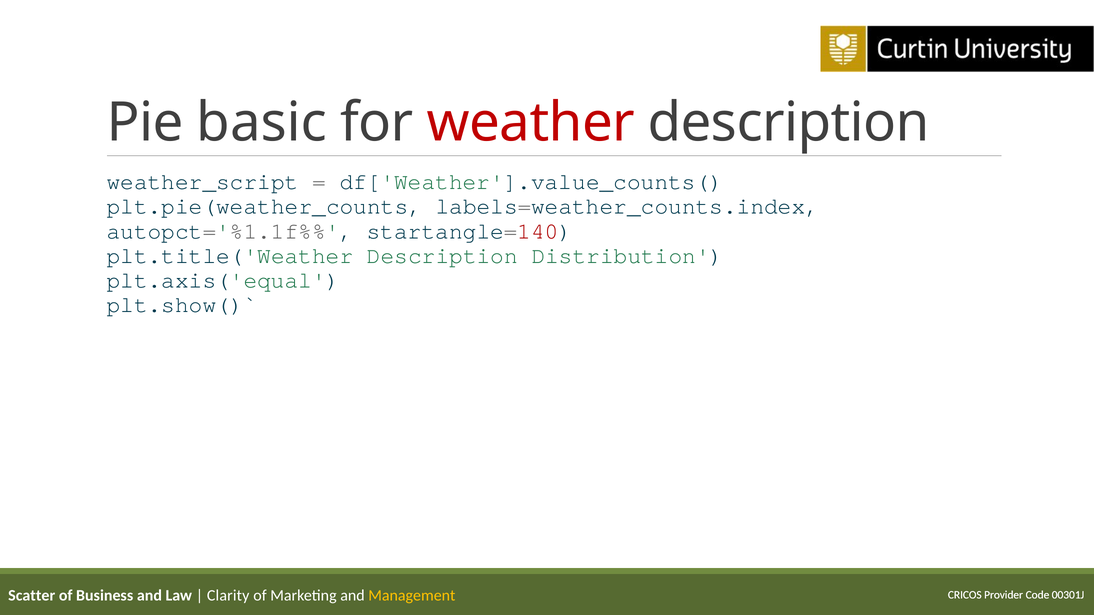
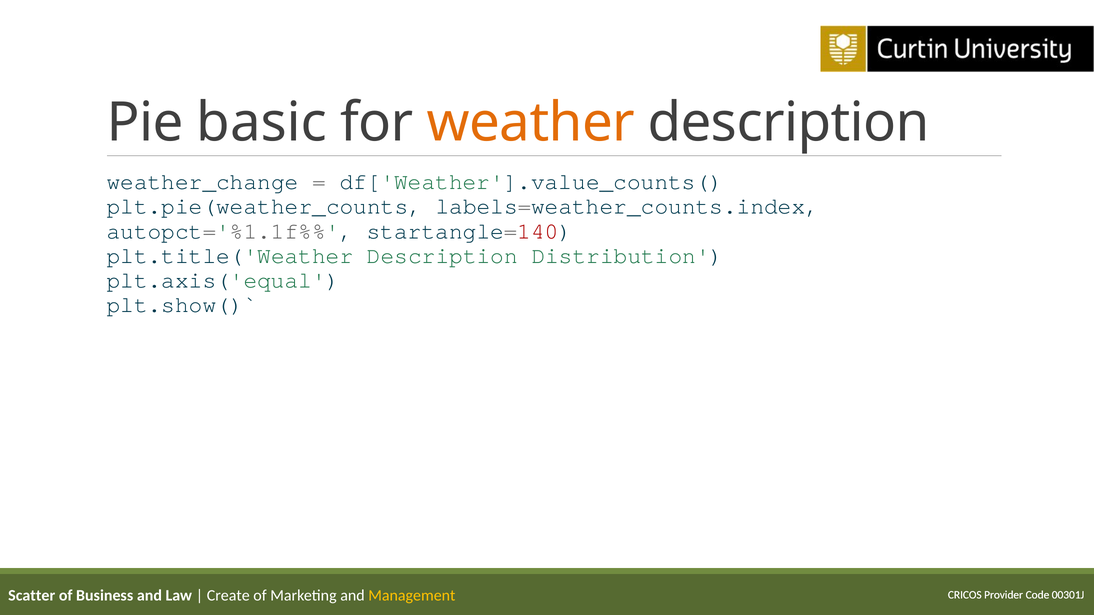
weather colour: red -> orange
weather_script: weather_script -> weather_change
Clarity: Clarity -> Create
